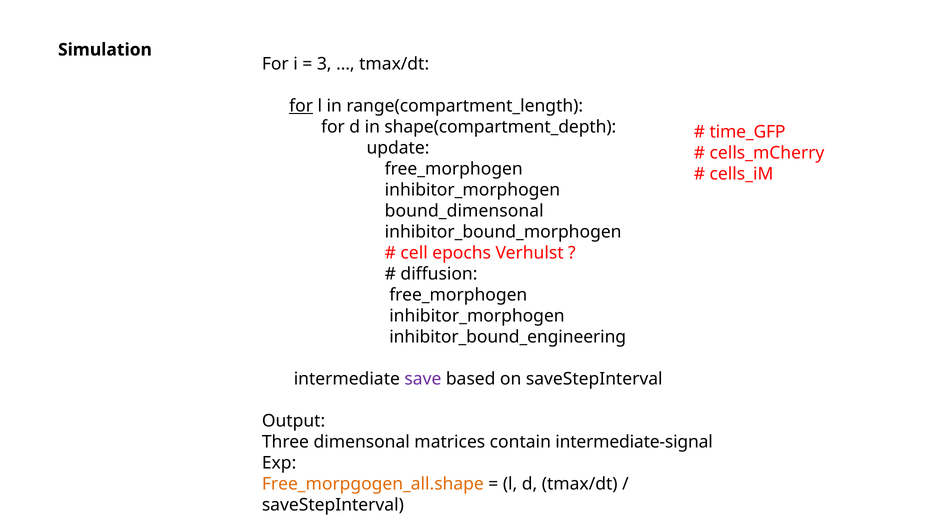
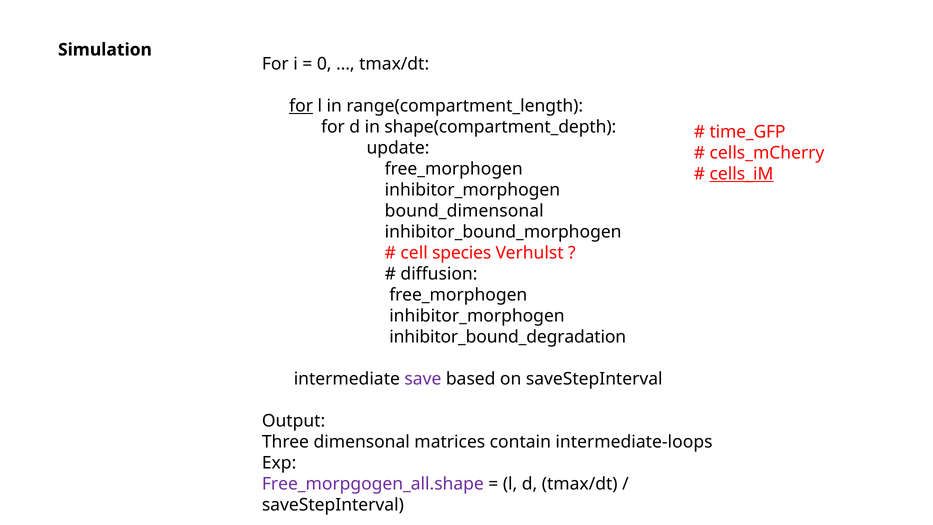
3: 3 -> 0
cells_iM underline: none -> present
epochs: epochs -> species
inhibitor_bound_engineering: inhibitor_bound_engineering -> inhibitor_bound_degradation
intermediate-signal: intermediate-signal -> intermediate-loops
Free_morpgogen_all.shape colour: orange -> purple
